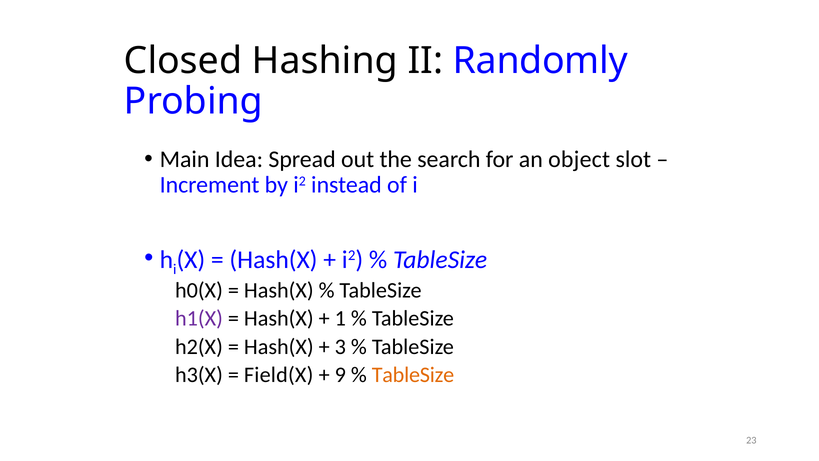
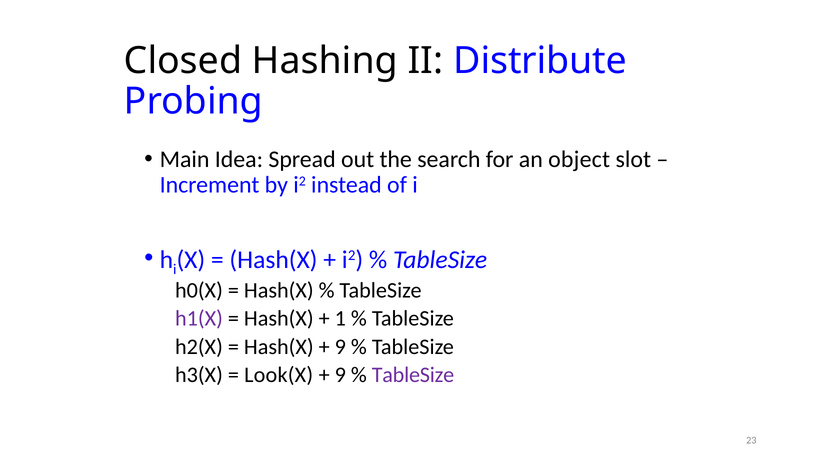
Randomly: Randomly -> Distribute
3 at (340, 347): 3 -> 9
Field(X: Field(X -> Look(X
TableSize at (413, 375) colour: orange -> purple
